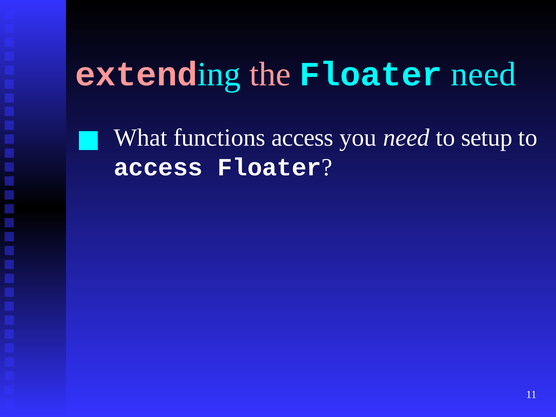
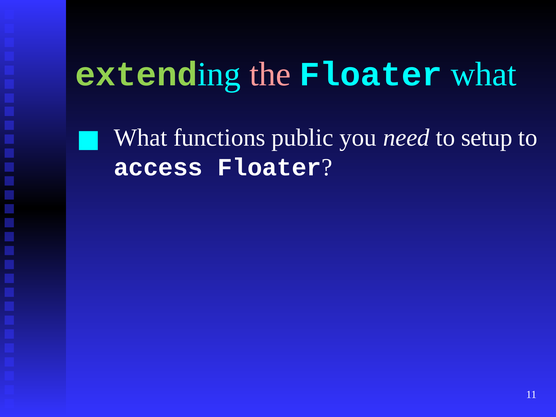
extend colour: pink -> light green
Floater need: need -> what
functions access: access -> public
